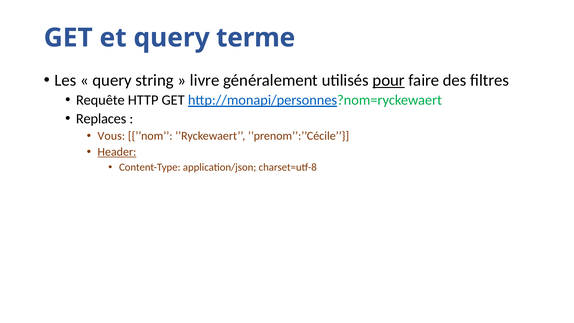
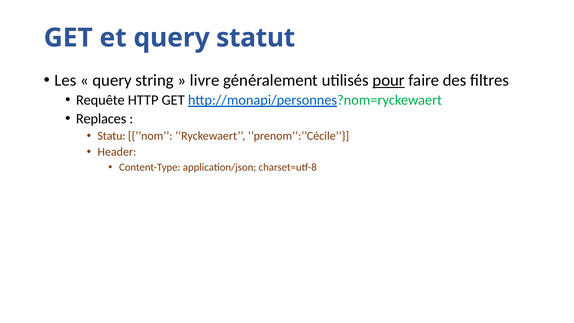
terme: terme -> statut
Vous: Vous -> Statu
Header underline: present -> none
